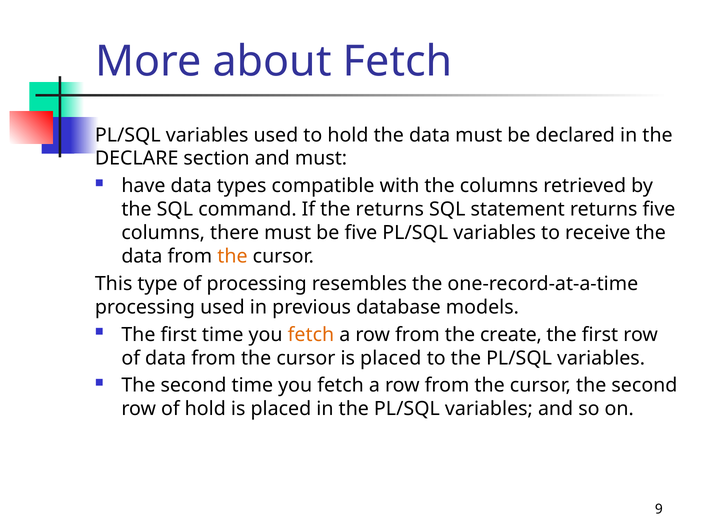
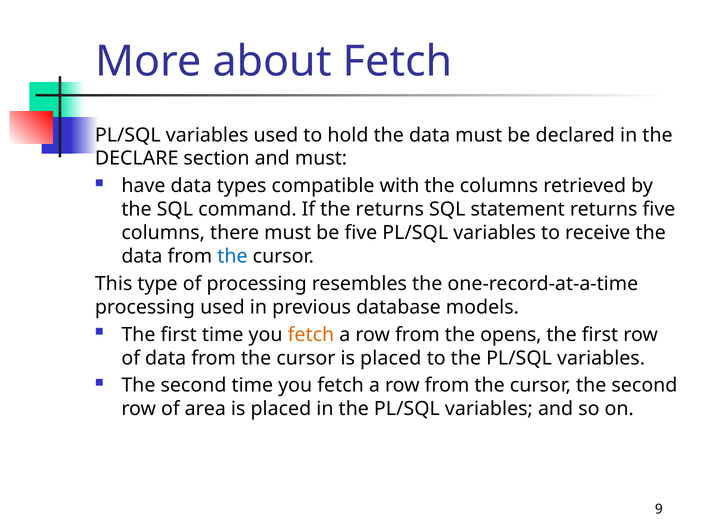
the at (232, 257) colour: orange -> blue
create: create -> opens
of hold: hold -> area
